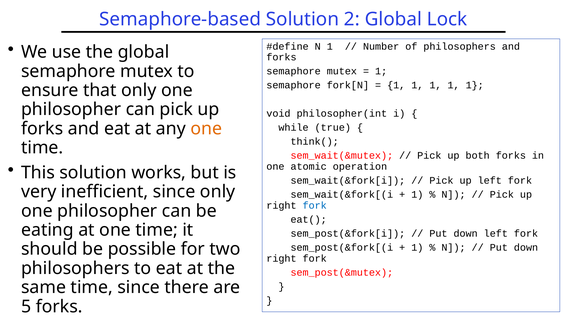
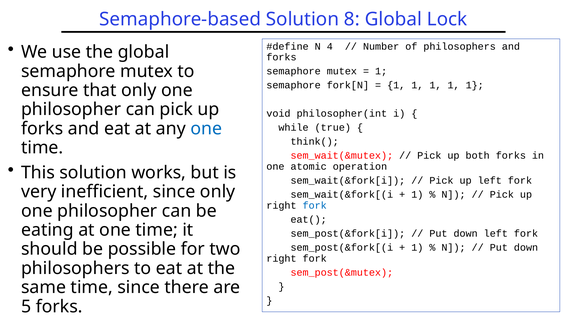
2: 2 -> 8
N 1: 1 -> 4
one at (206, 129) colour: orange -> blue
